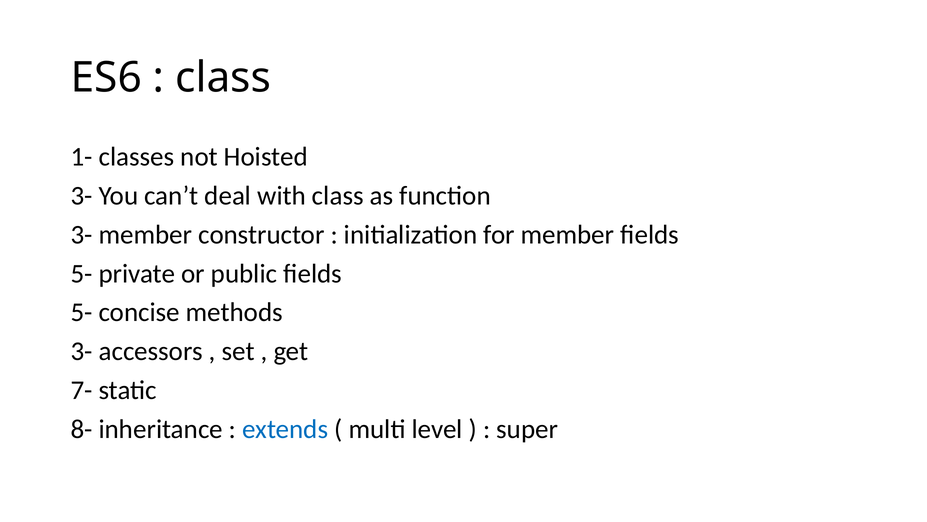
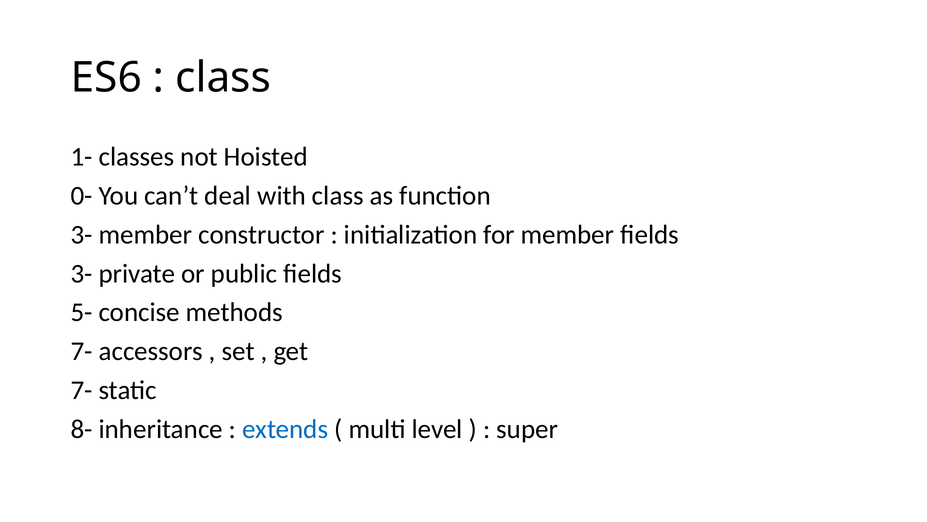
3- at (82, 196): 3- -> 0-
5- at (82, 273): 5- -> 3-
3- at (82, 351): 3- -> 7-
